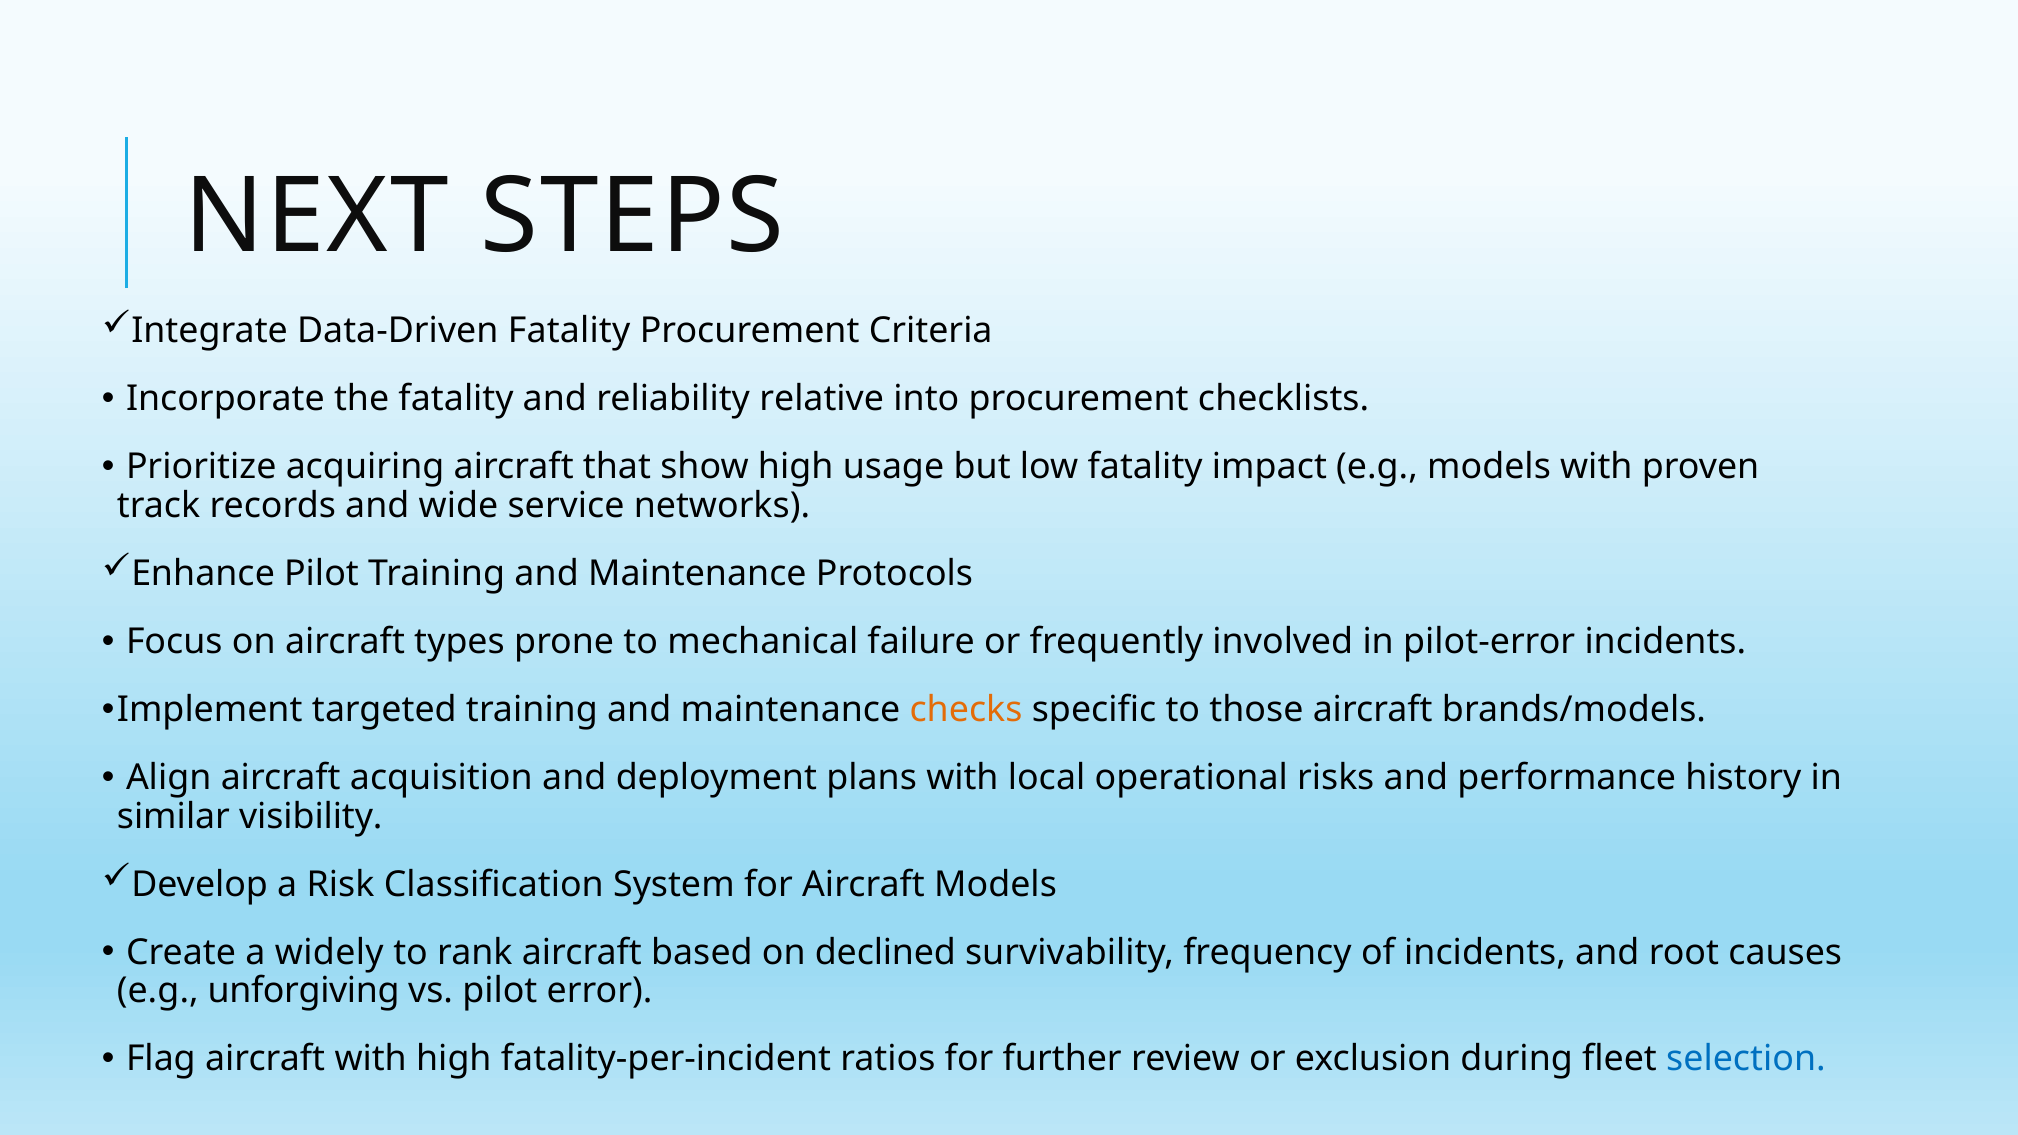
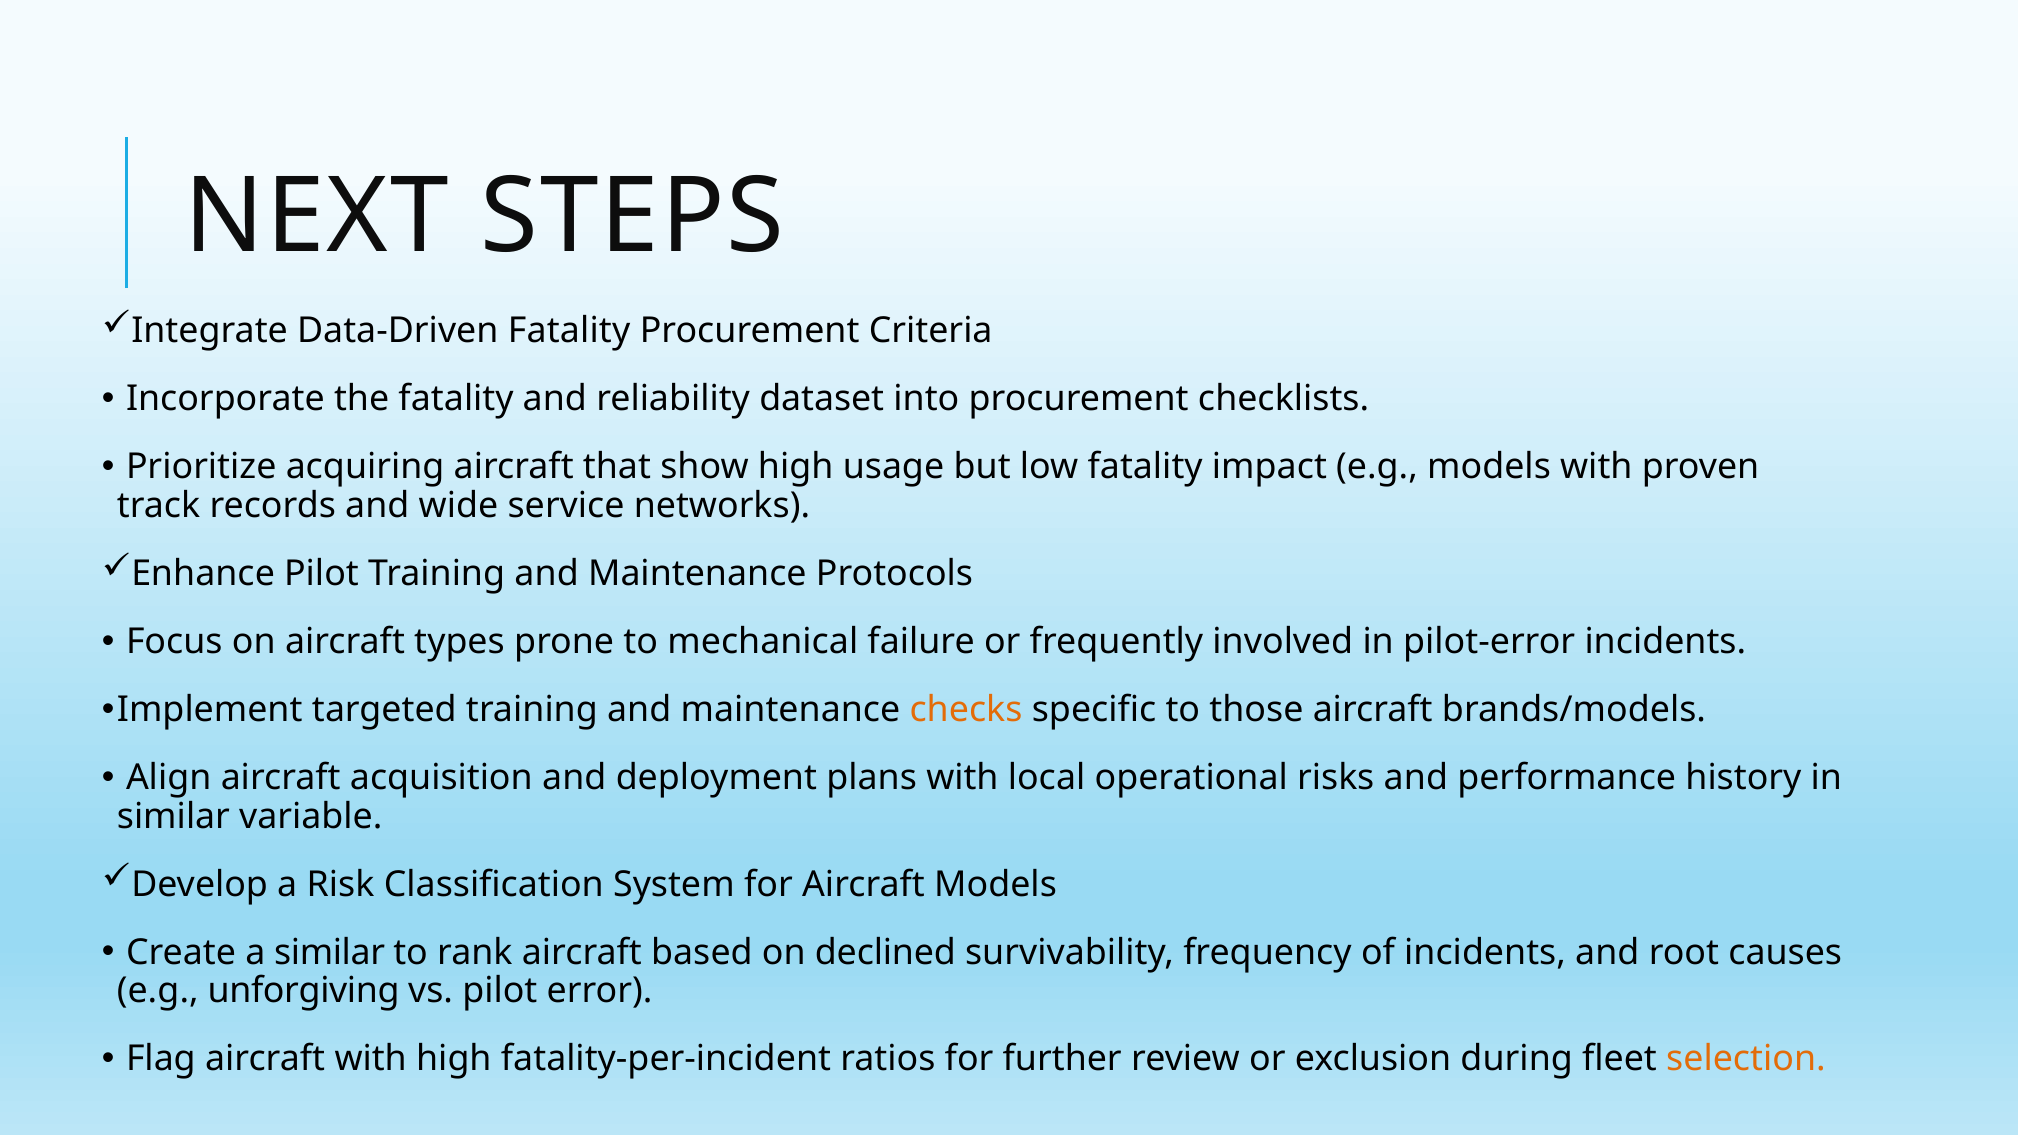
relative: relative -> dataset
visibility: visibility -> variable
a widely: widely -> similar
selection colour: blue -> orange
